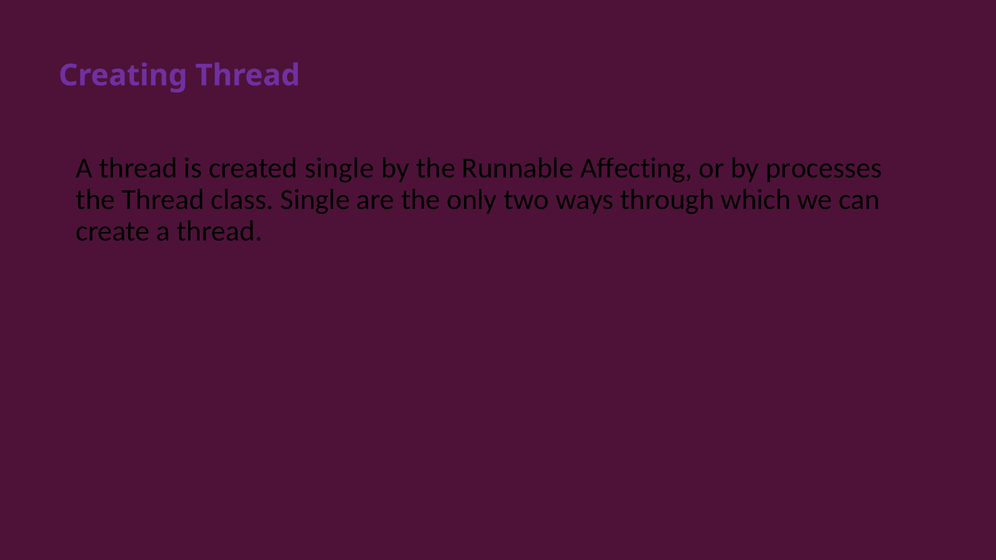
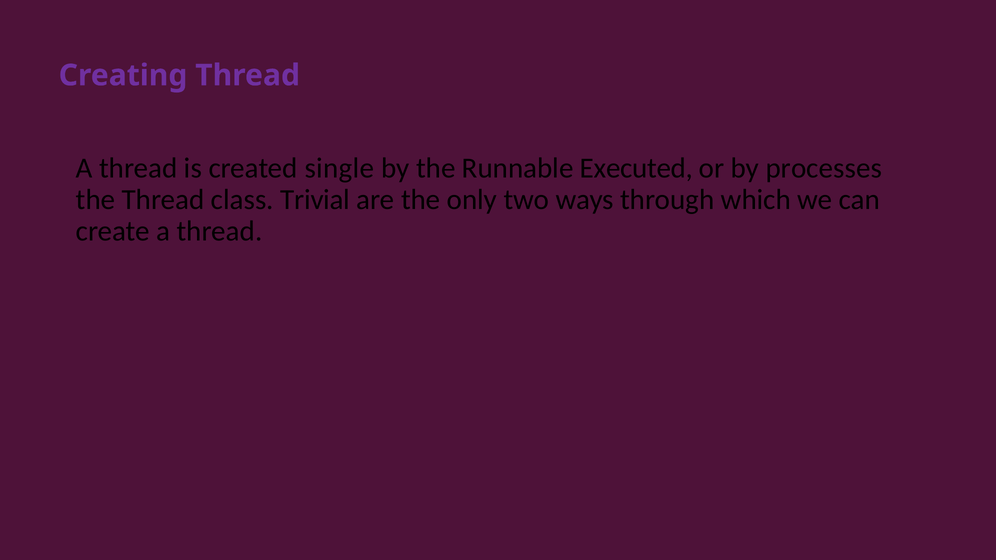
Affecting: Affecting -> Executed
class Single: Single -> Trivial
